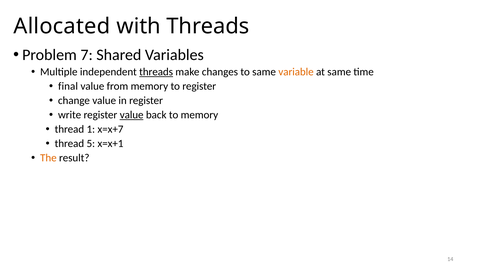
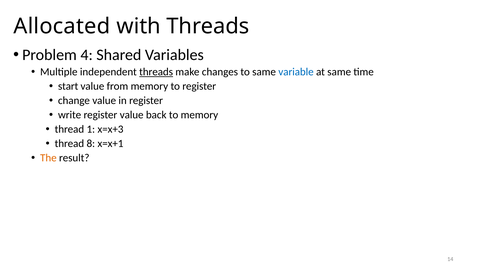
7: 7 -> 4
variable colour: orange -> blue
final: final -> start
value at (132, 115) underline: present -> none
x=x+7: x=x+7 -> x=x+3
5: 5 -> 8
